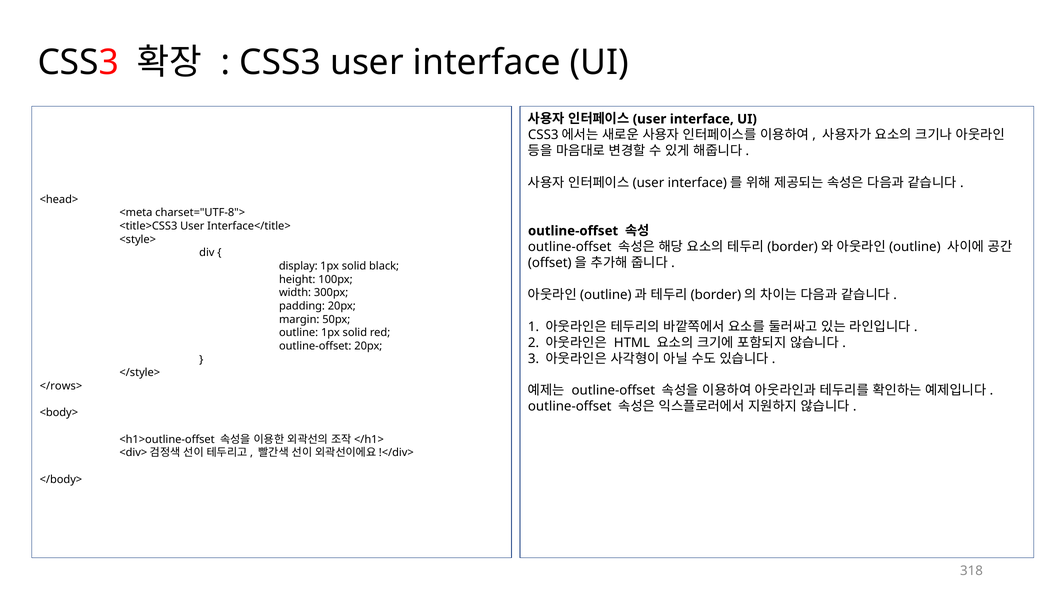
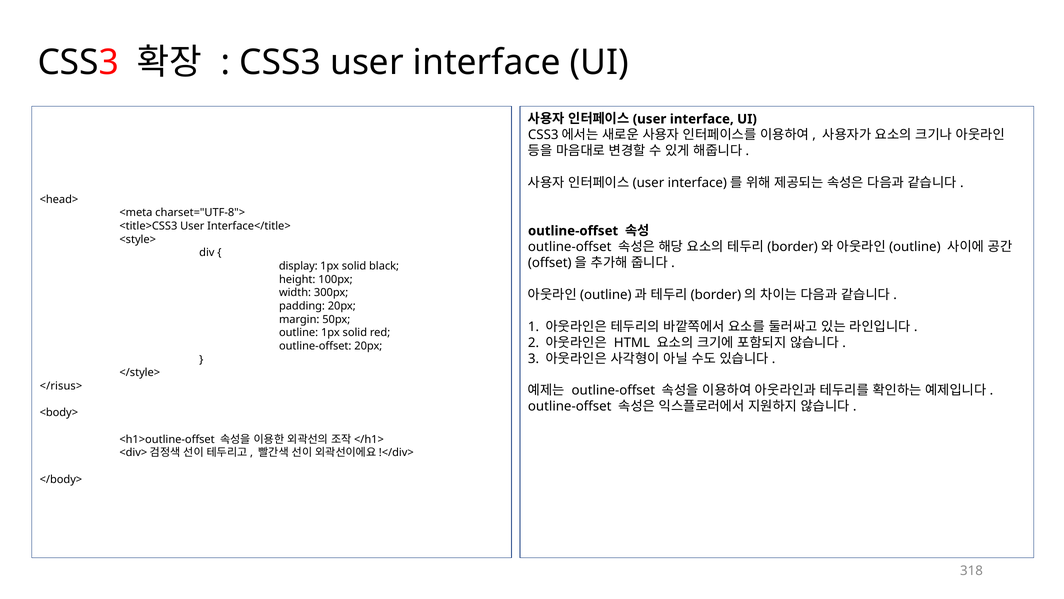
</rows>: </rows> -> </risus>
